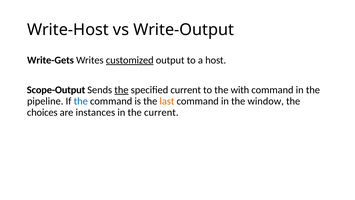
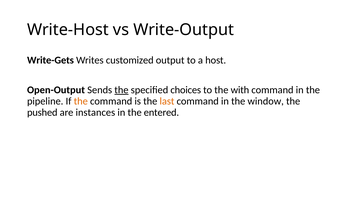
customized underline: present -> none
Scope-Output: Scope-Output -> Open-Output
specified current: current -> choices
the at (81, 101) colour: blue -> orange
choices: choices -> pushed
the current: current -> entered
